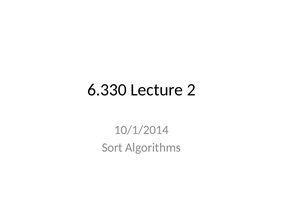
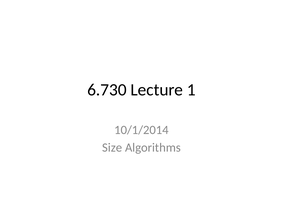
6.330: 6.330 -> 6.730
2: 2 -> 1
Sort: Sort -> Size
